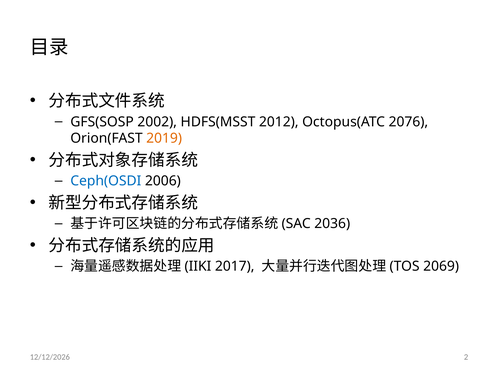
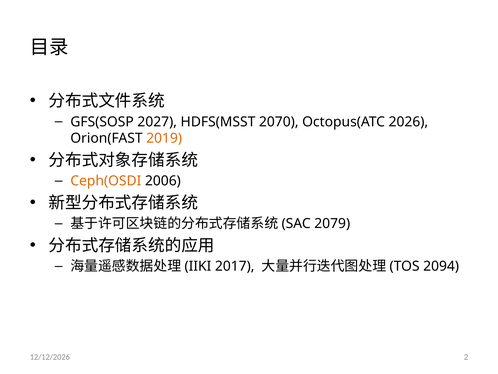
2002: 2002 -> 2027
2012: 2012 -> 2070
2076: 2076 -> 2026
Ceph(OSDI colour: blue -> orange
2036: 2036 -> 2079
2069: 2069 -> 2094
